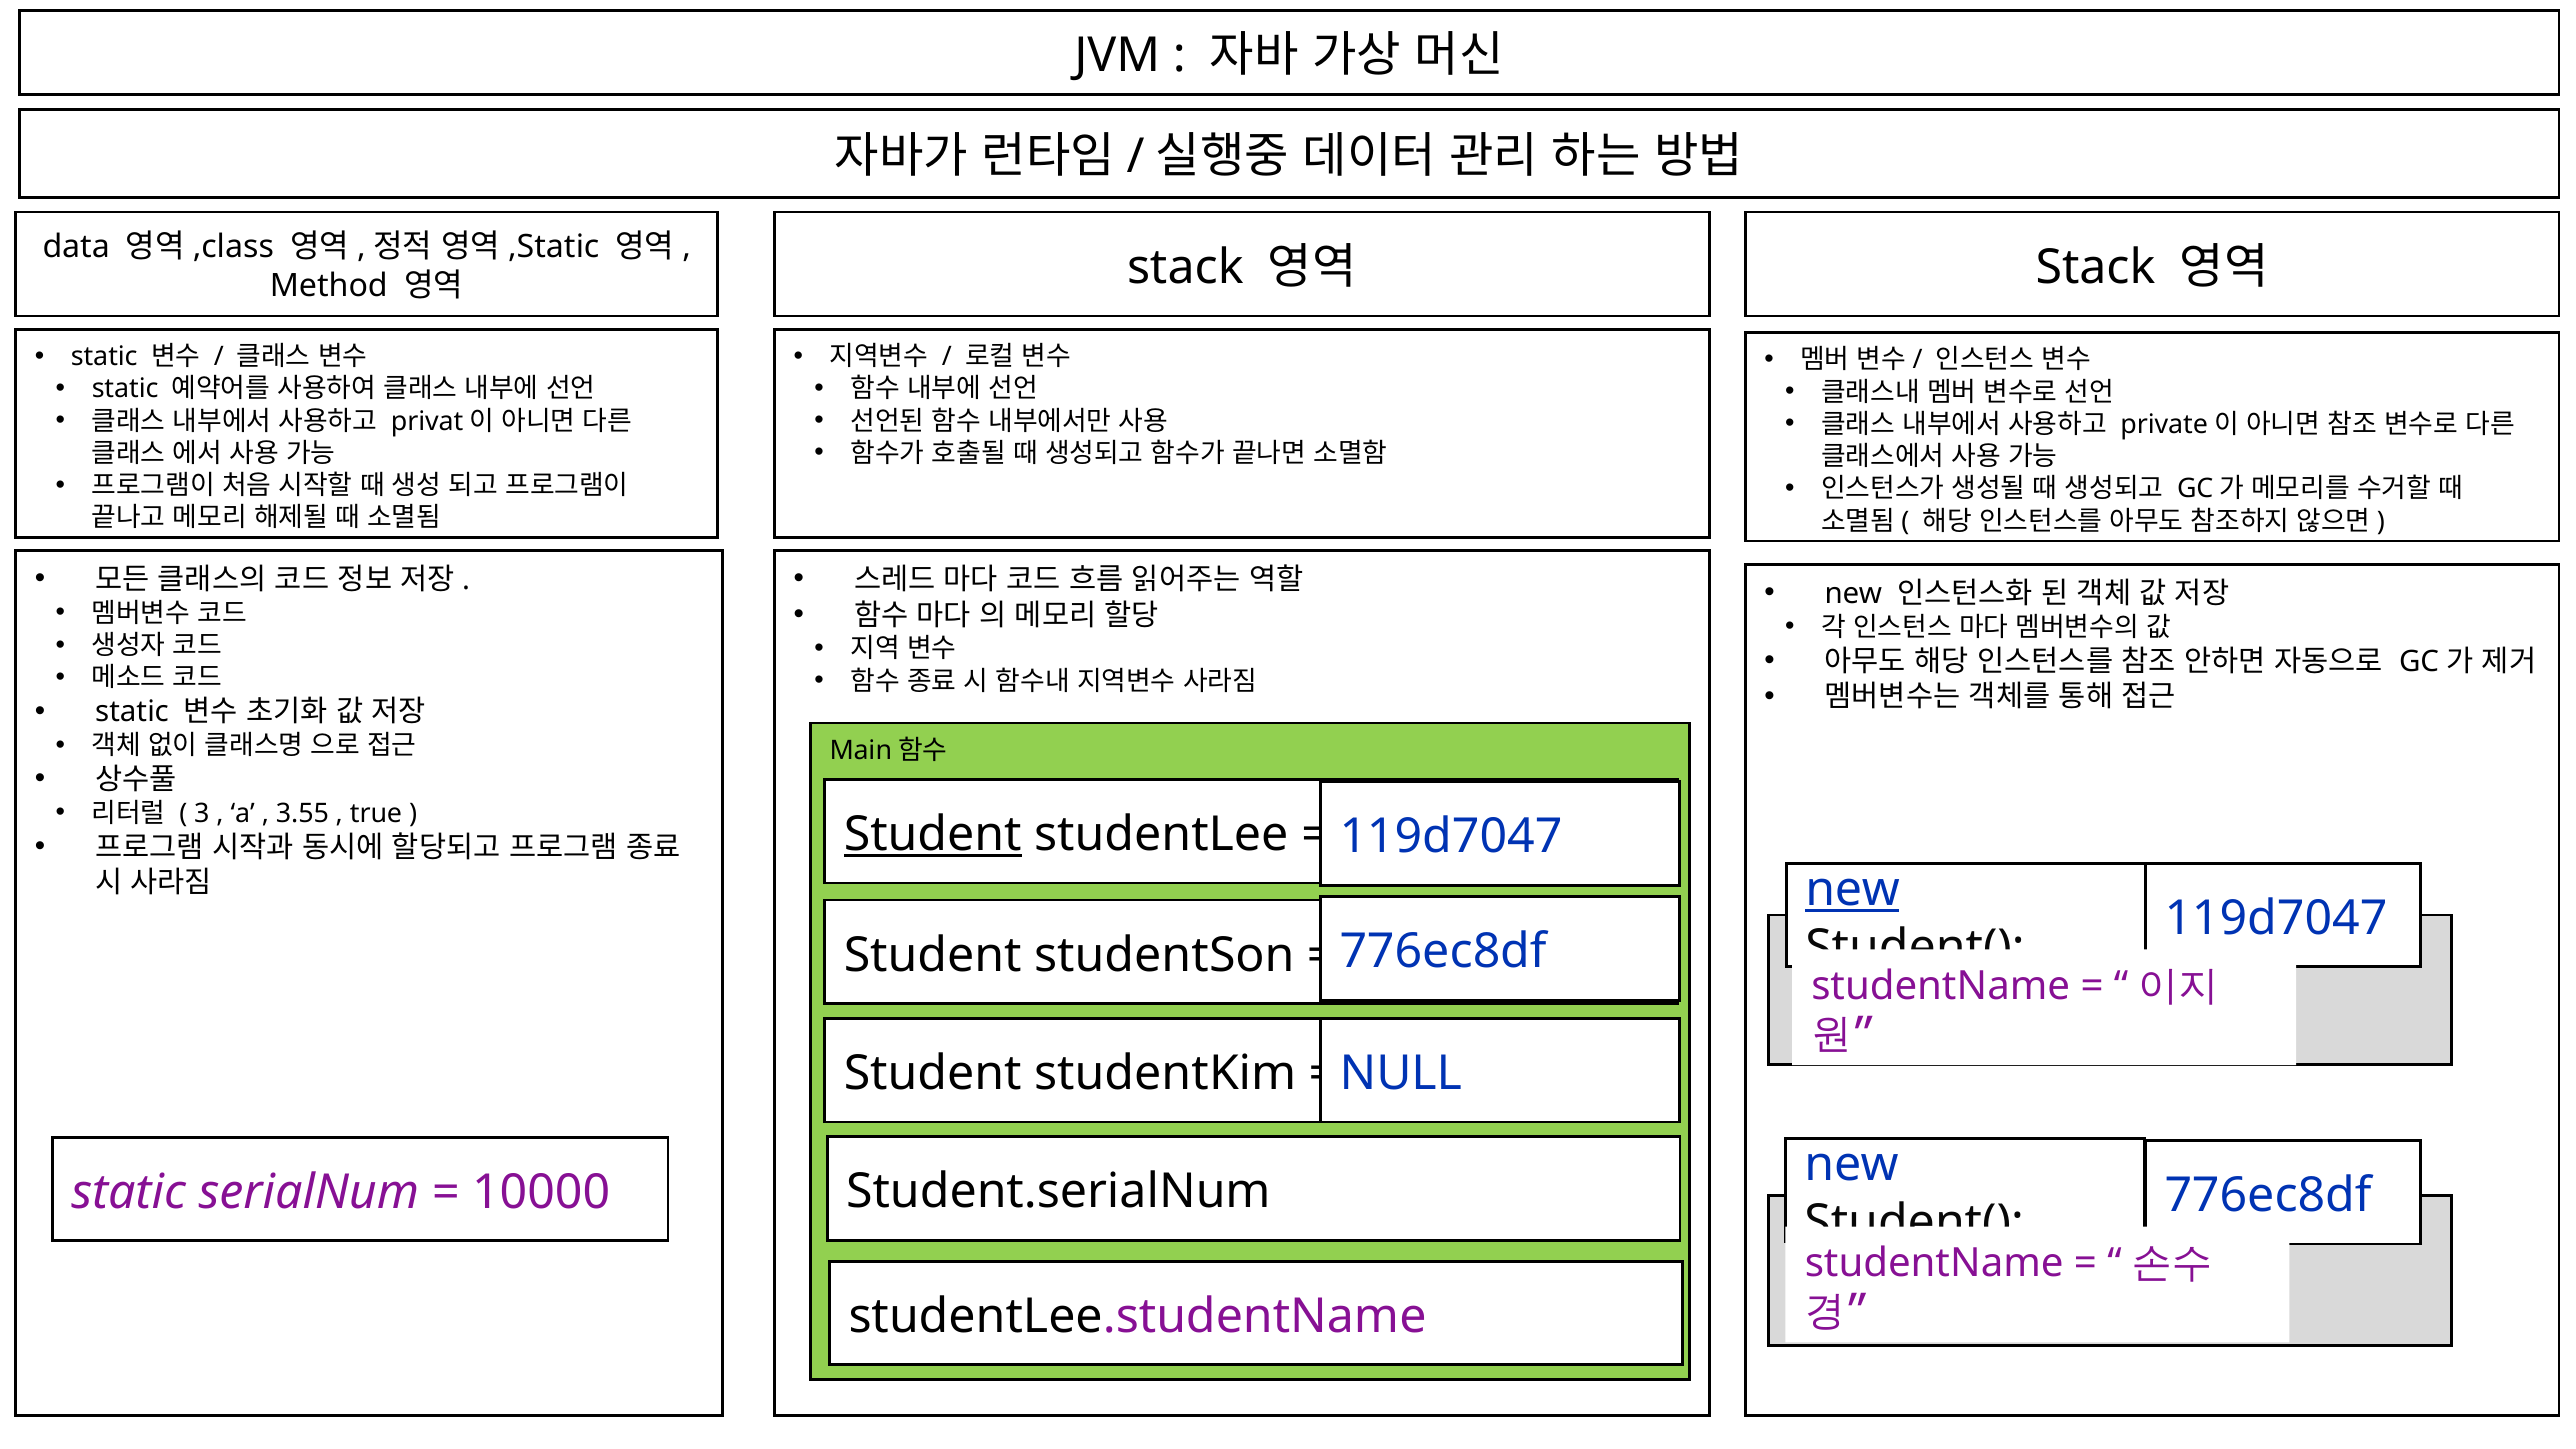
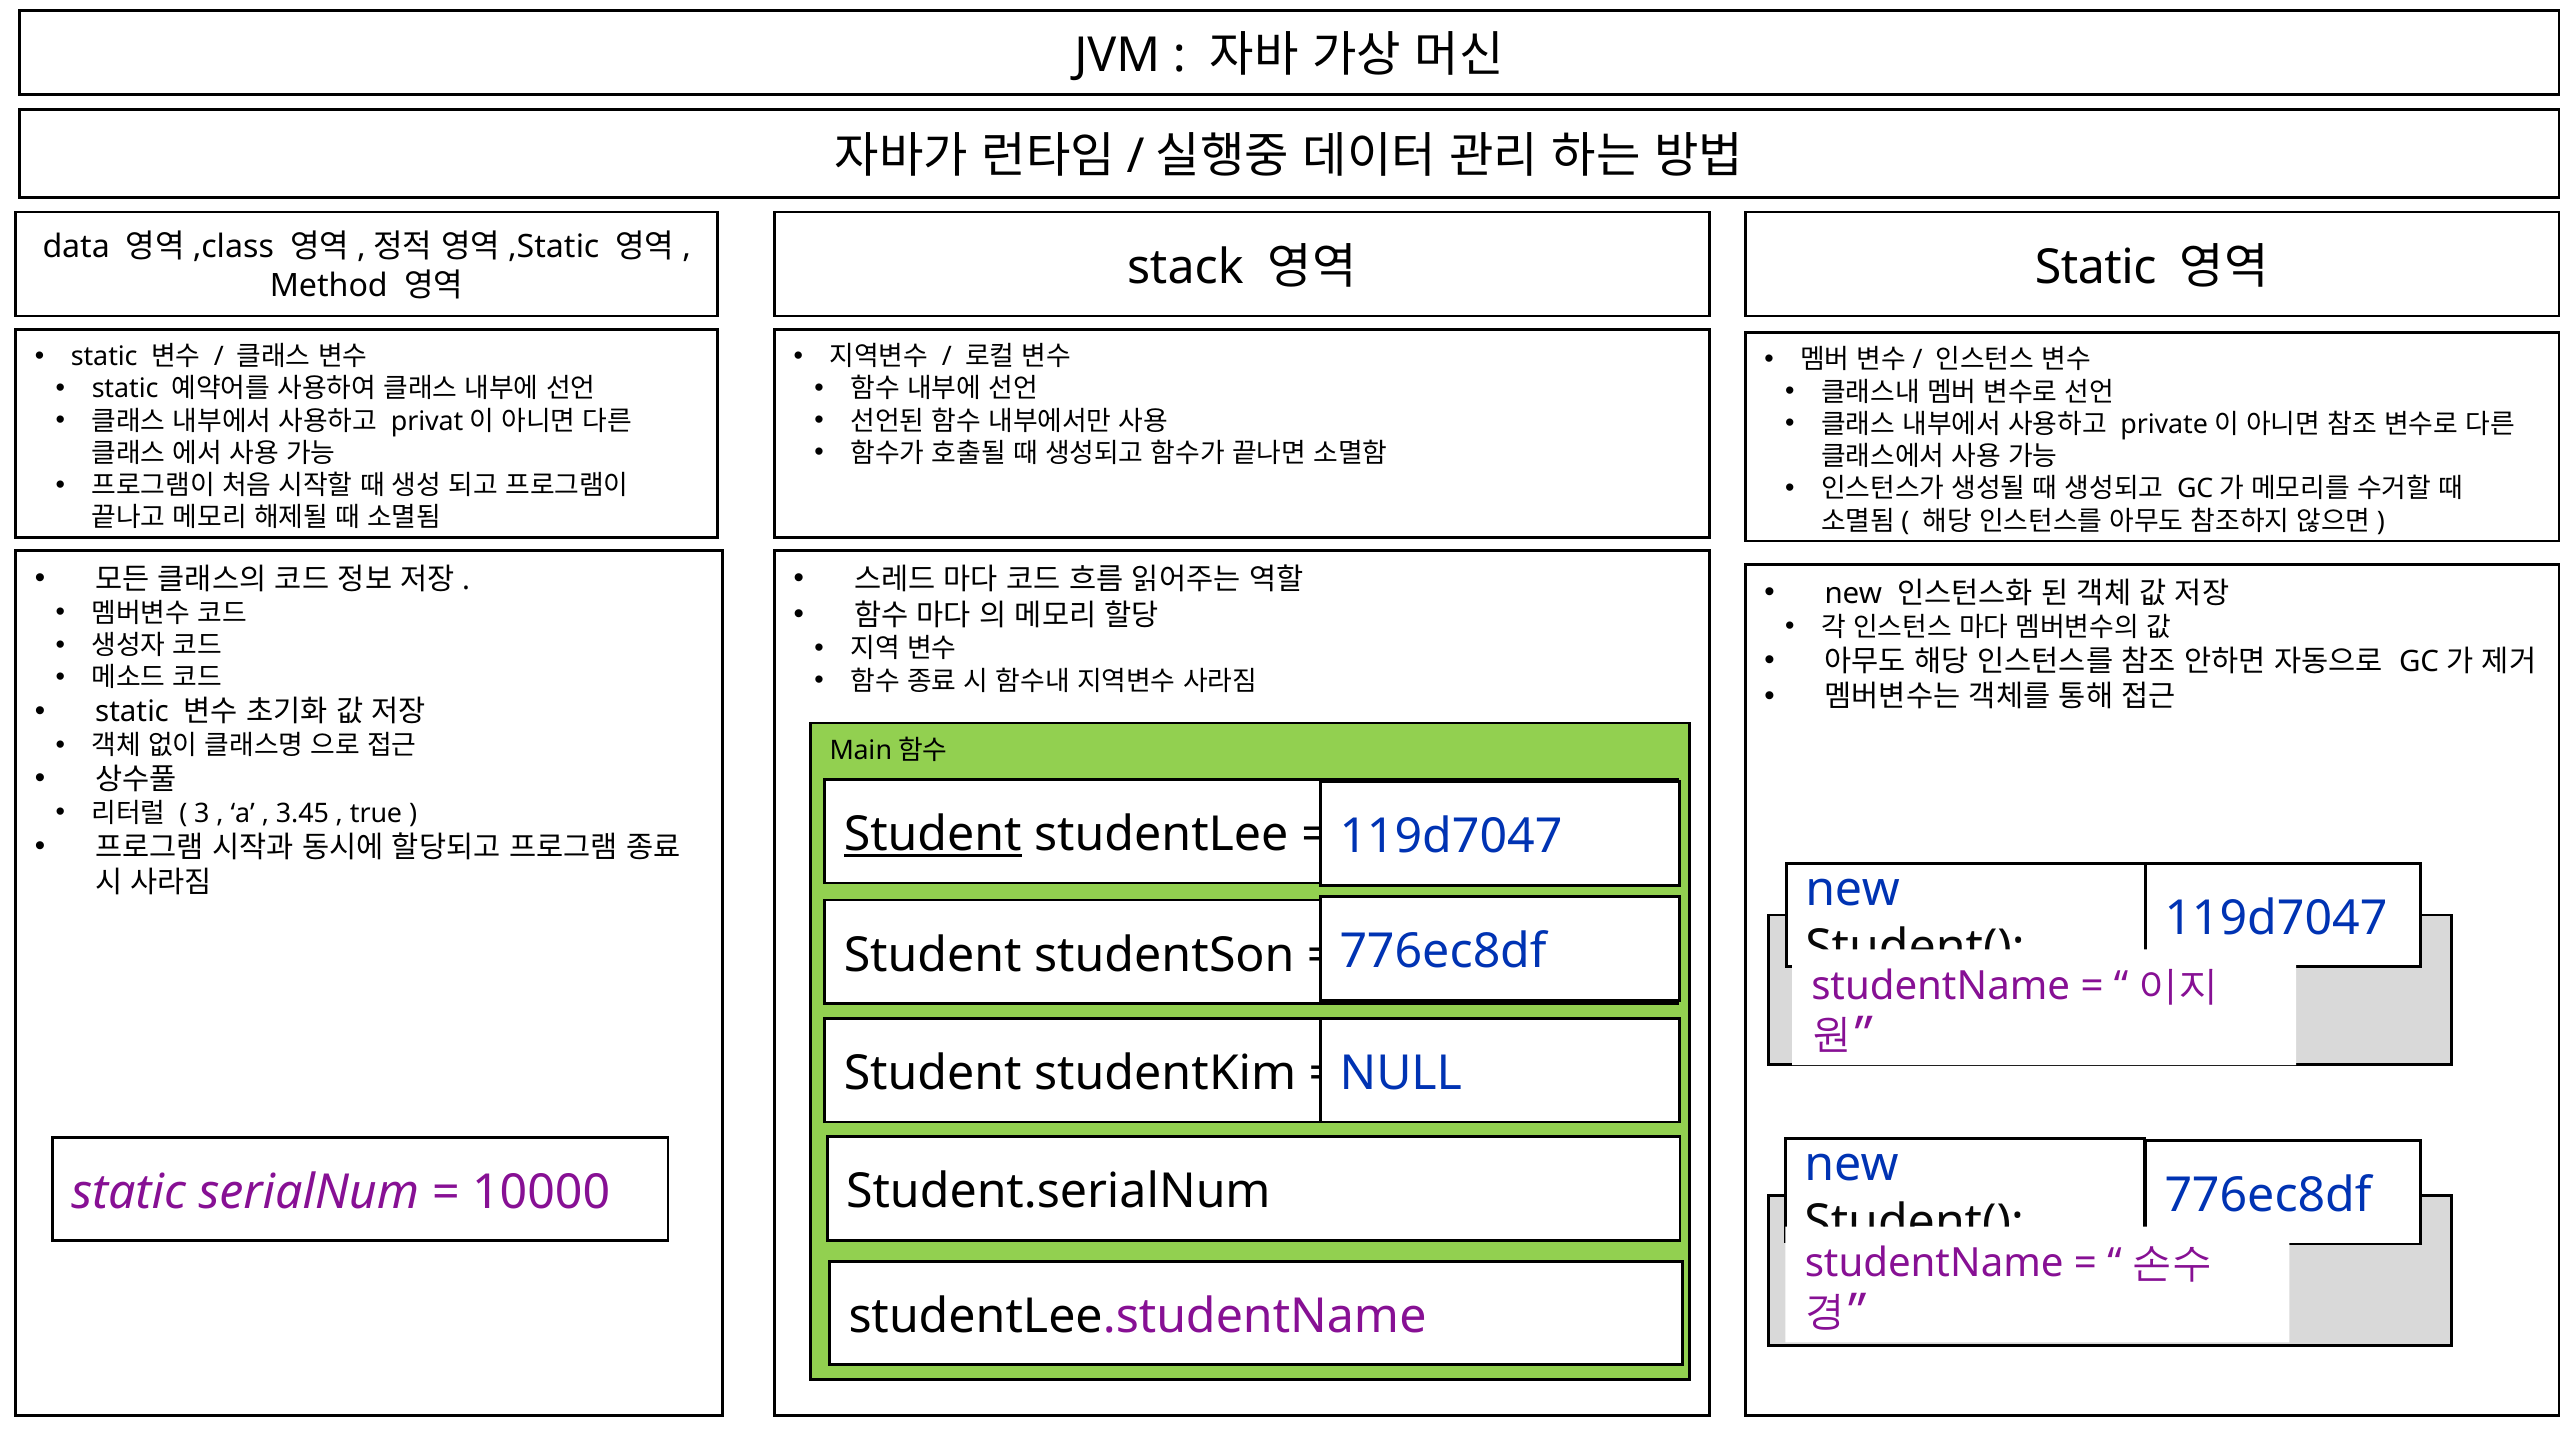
Stack at (2096, 267): Stack -> Static
3.55: 3.55 -> 3.45
new at (1853, 889) underline: present -> none
